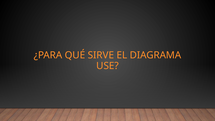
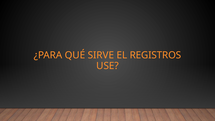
DIAGRAMA: DIAGRAMA -> REGISTROS
